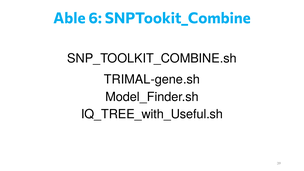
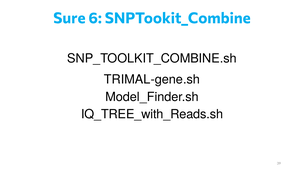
Able: Able -> Sure
IQ_TREE_with_Useful.sh: IQ_TREE_with_Useful.sh -> IQ_TREE_with_Reads.sh
